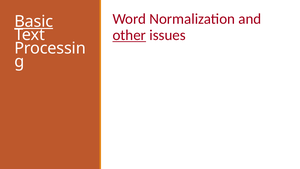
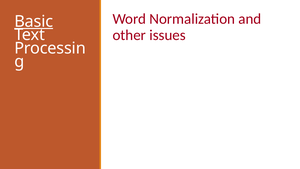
other underline: present -> none
